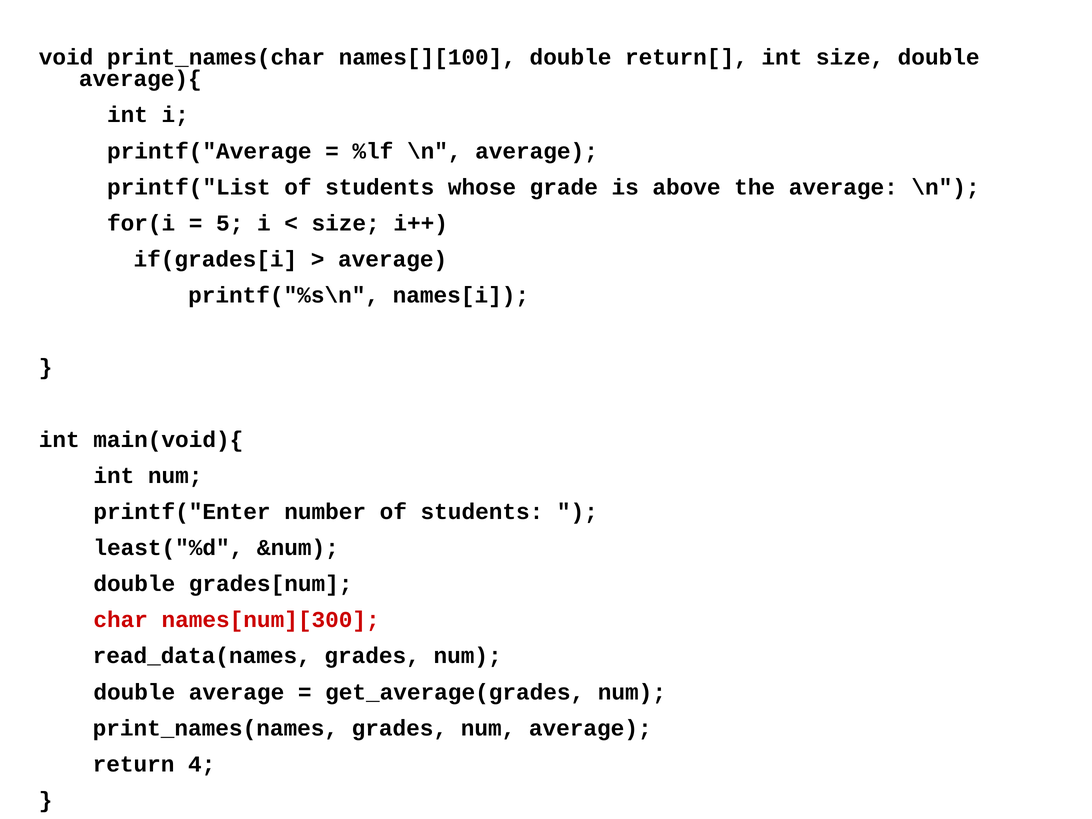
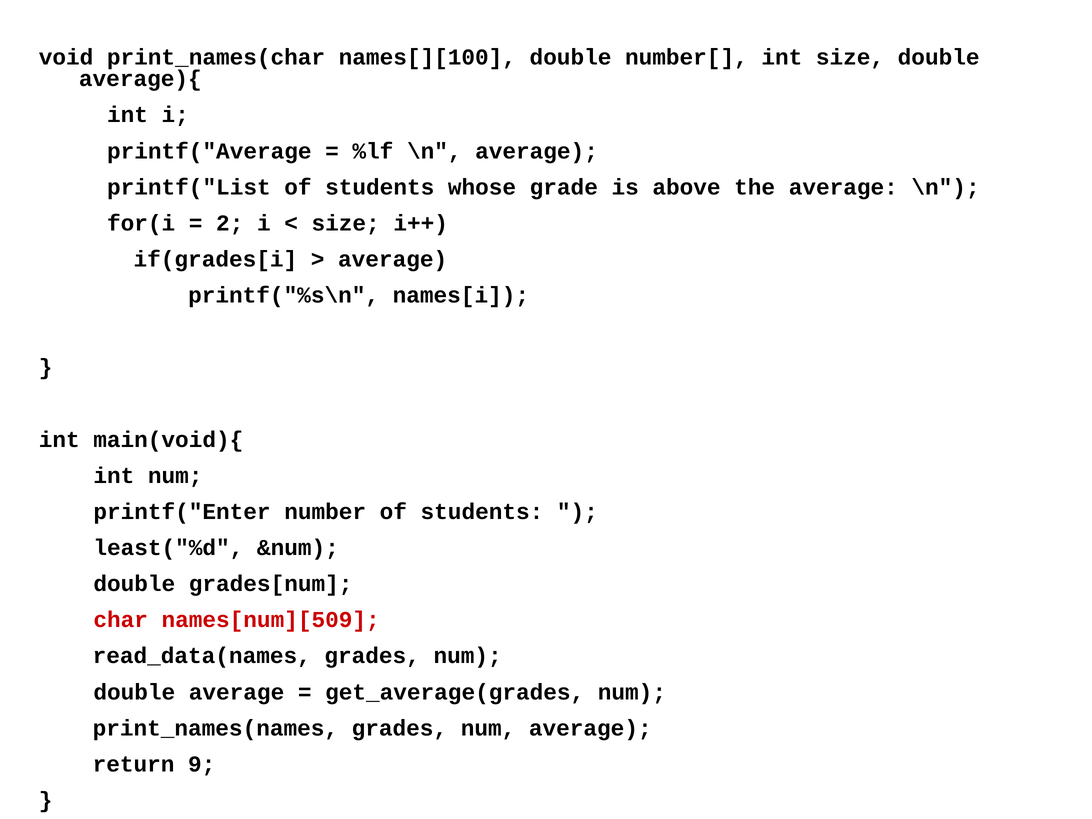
return[: return[ -> number[
5: 5 -> 2
names[num][300: names[num][300 -> names[num][509
4: 4 -> 9
